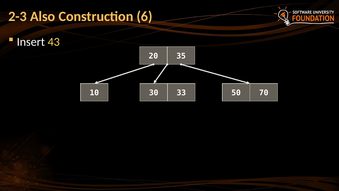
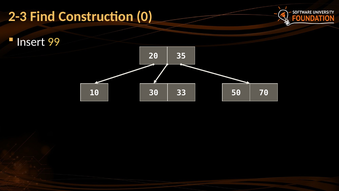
Also: Also -> Find
6: 6 -> 0
43: 43 -> 99
